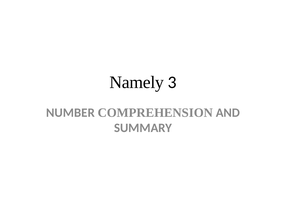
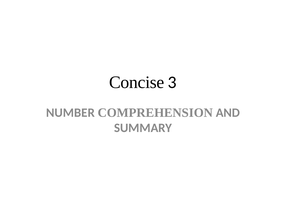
Namely: Namely -> Concise
